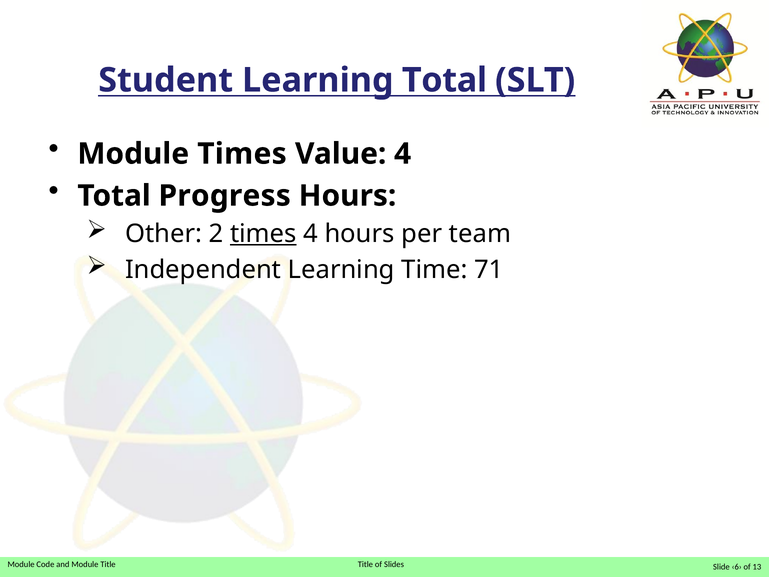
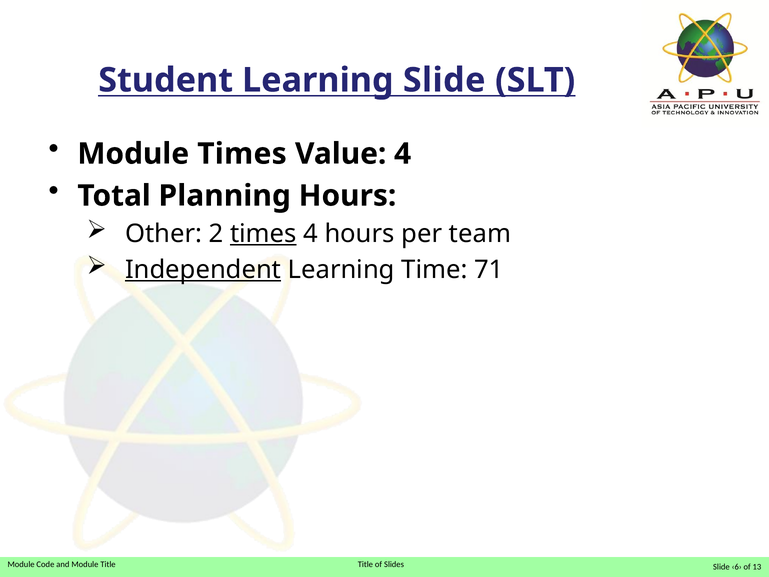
Learning Total: Total -> Slide
Progress: Progress -> Planning
Independent underline: none -> present
